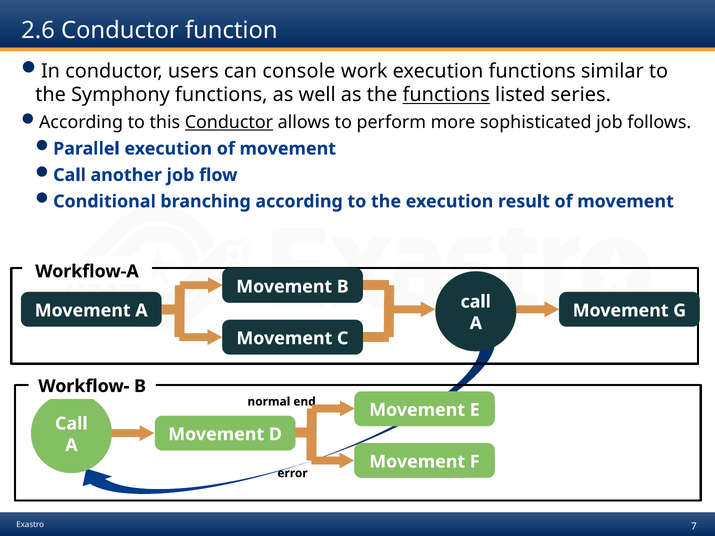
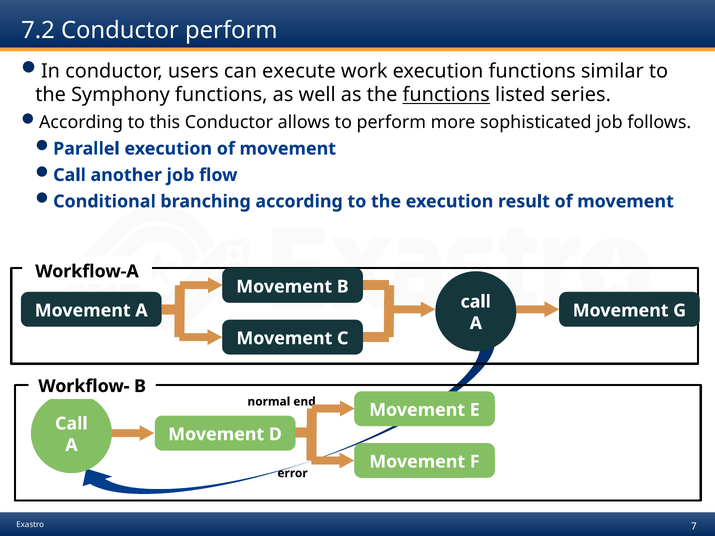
2.6: 2.6 -> 7.2
Conductor function: function -> perform
console: console -> execute
Conductor at (229, 122) underline: present -> none
